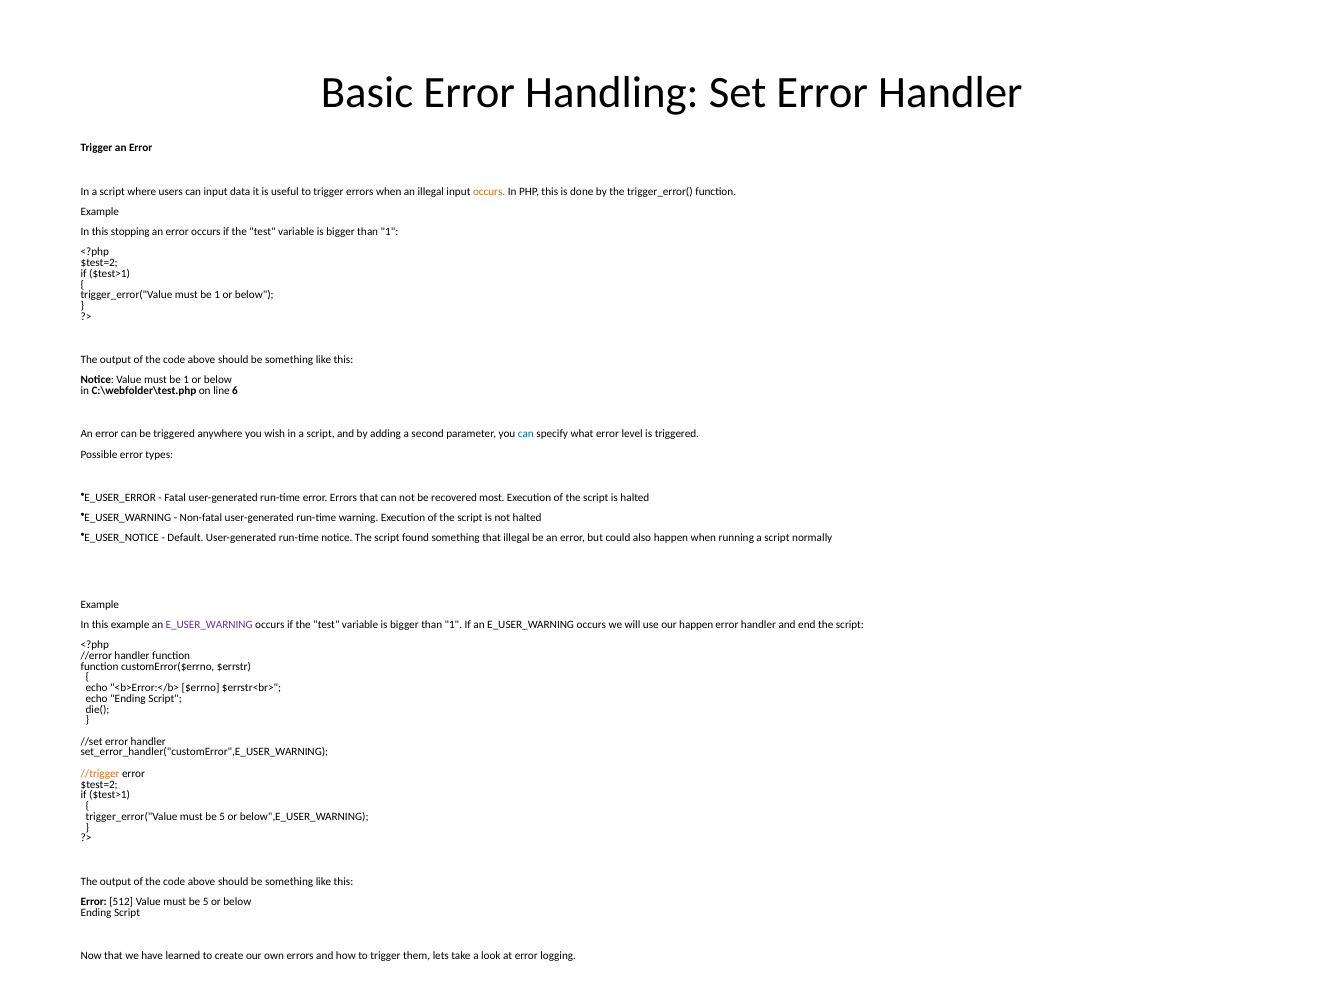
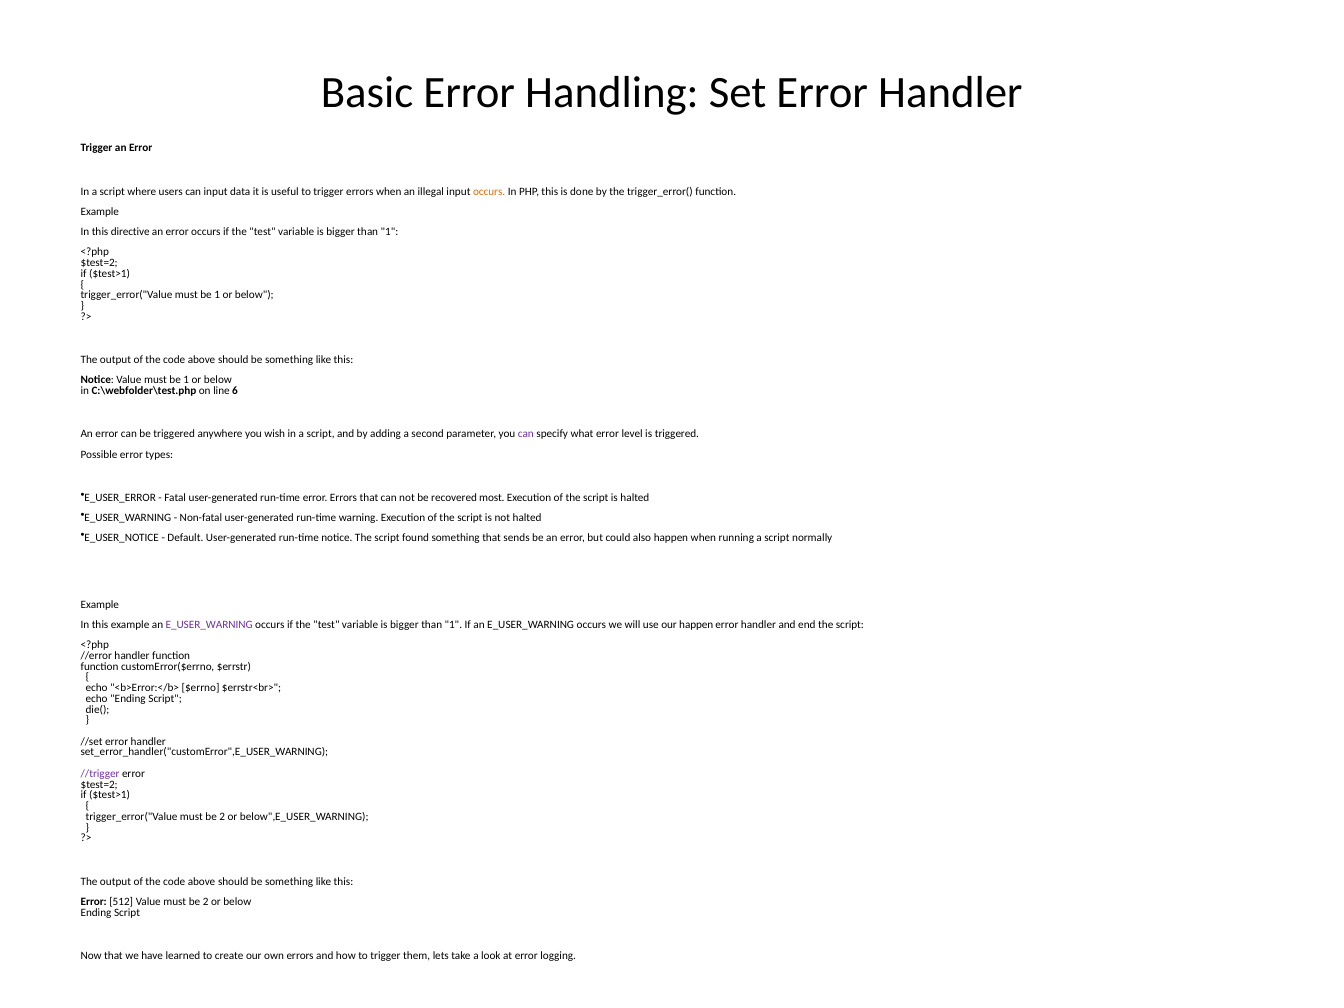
stopping: stopping -> directive
can at (526, 434) colour: blue -> purple
that illegal: illegal -> sends
//trigger colour: orange -> purple
trigger_error("Value must be 5: 5 -> 2
Value must be 5: 5 -> 2
